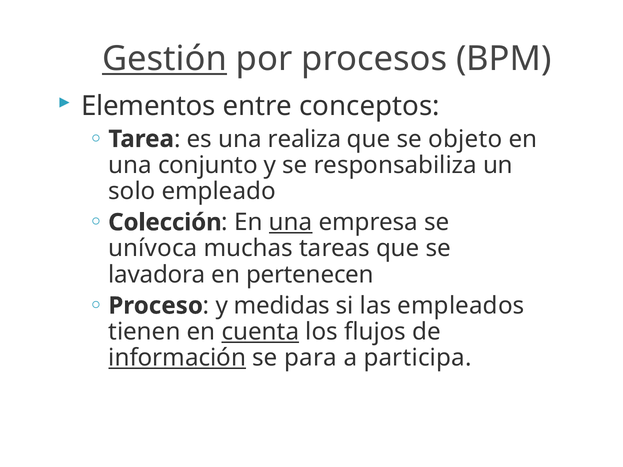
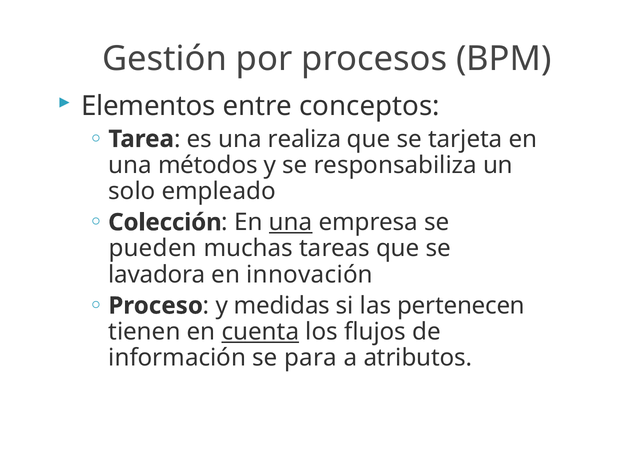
Gestión underline: present -> none
objeto: objeto -> tarjeta
conjunto: conjunto -> métodos
unívoca: unívoca -> pueden
pertenecen: pertenecen -> innovación
empleados: empleados -> pertenecen
información underline: present -> none
participa: participa -> atributos
